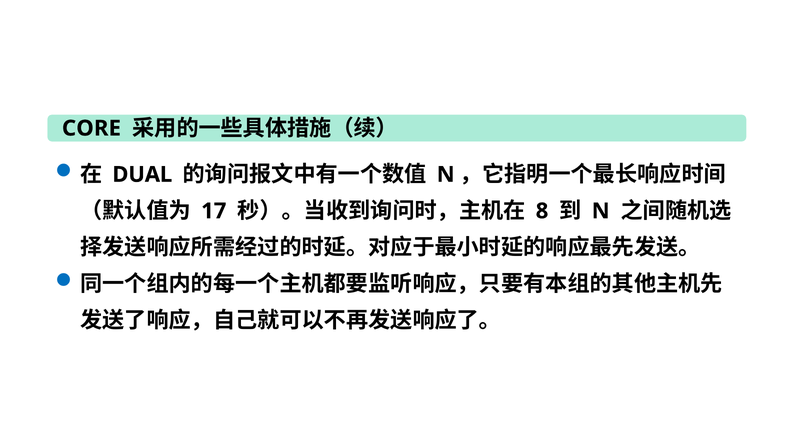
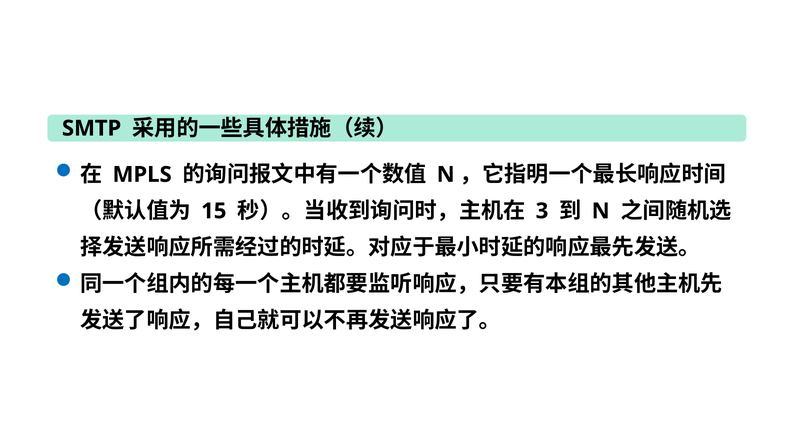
CORE: CORE -> SMTP
DUAL: DUAL -> MPLS
17: 17 -> 15
8: 8 -> 3
